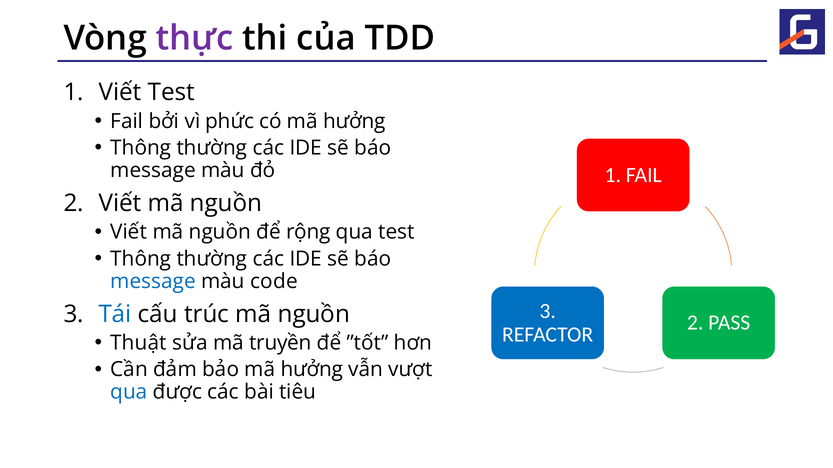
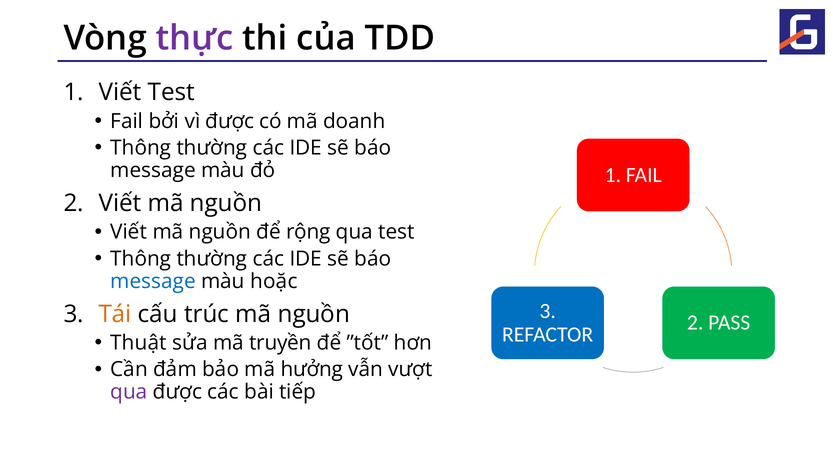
vì phức: phức -> được
có mã hưởng: hưởng -> doanh
code: code -> hoặc
Tái colour: blue -> orange
qua at (129, 393) colour: blue -> purple
tiêu: tiêu -> tiếp
